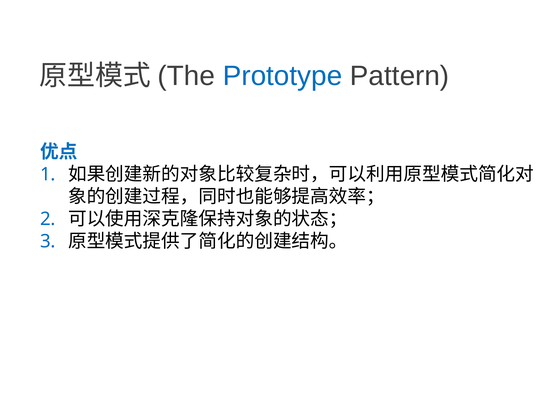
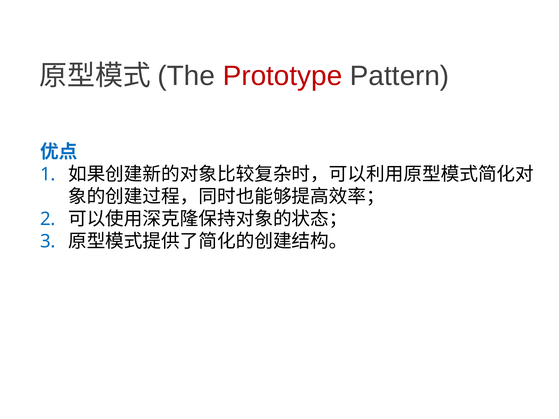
Prototype colour: blue -> red
